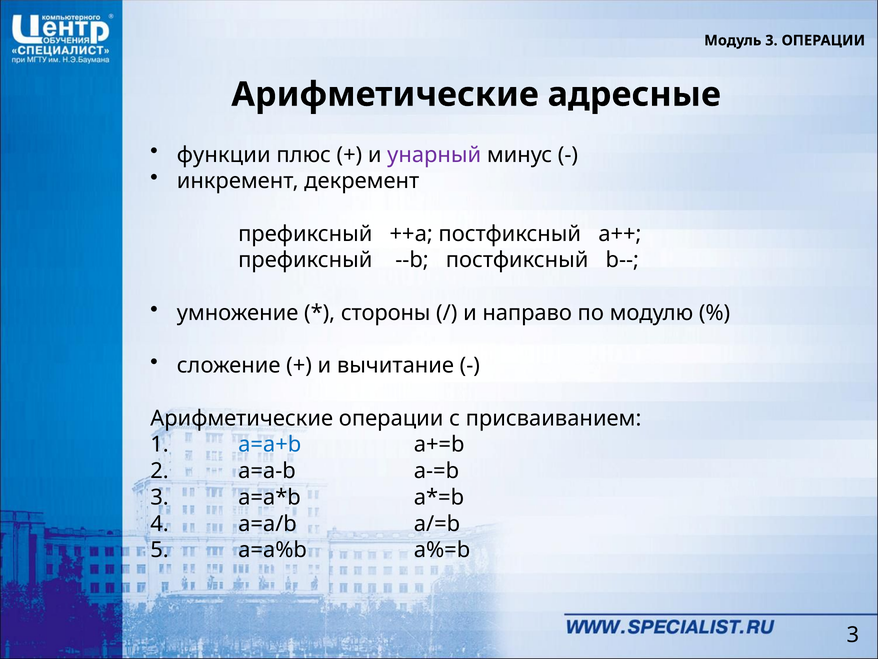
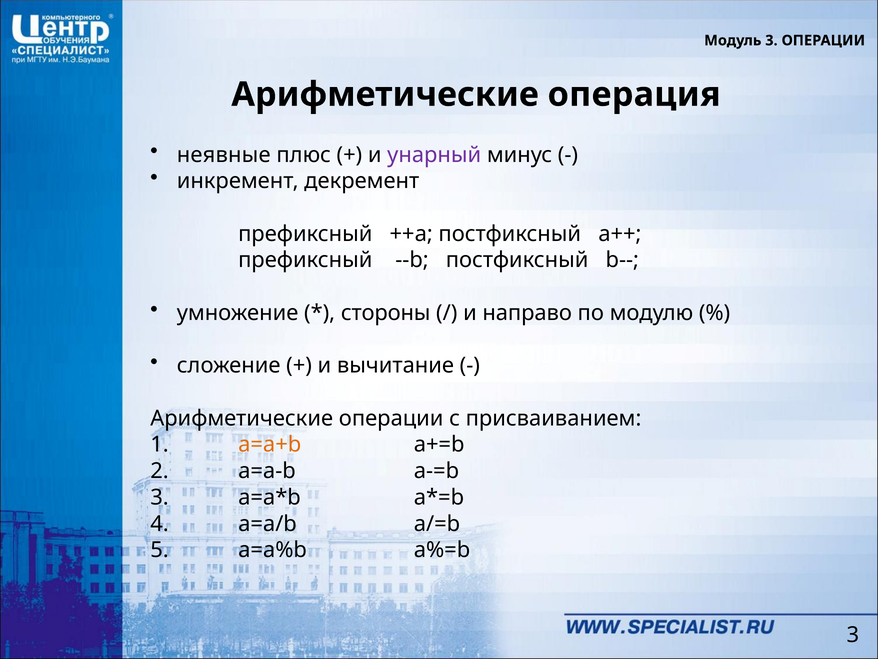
адресные: адресные -> операция
функции: функции -> неявные
a=a+b colour: blue -> orange
